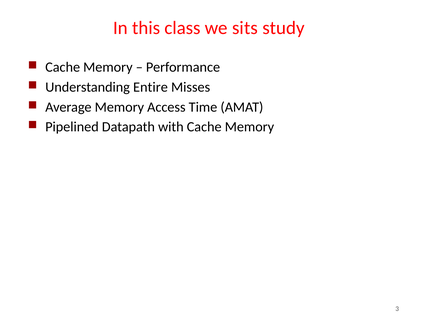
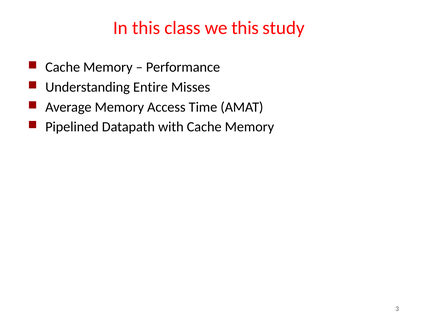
we sits: sits -> this
